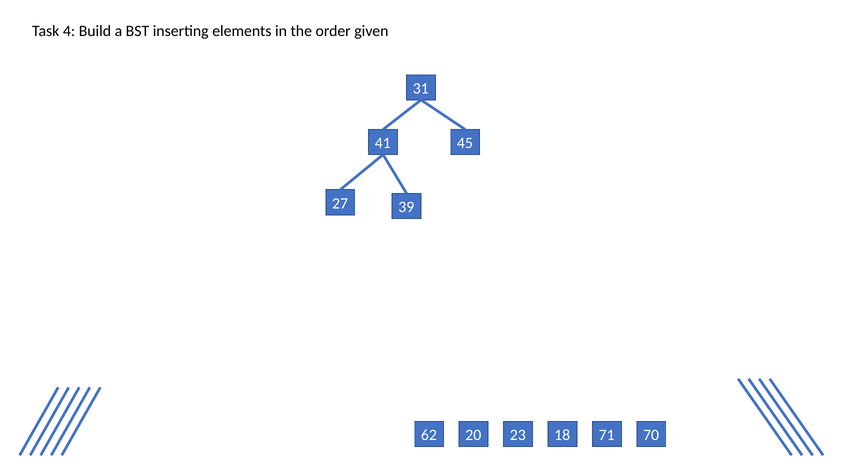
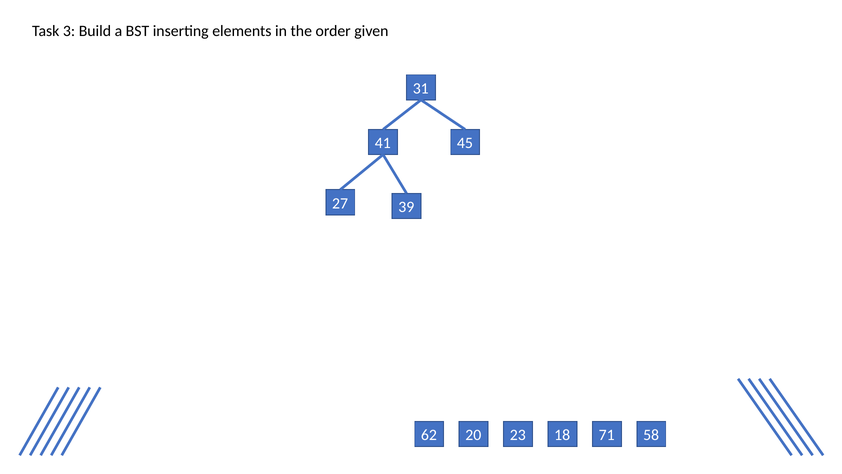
4: 4 -> 3
70: 70 -> 58
